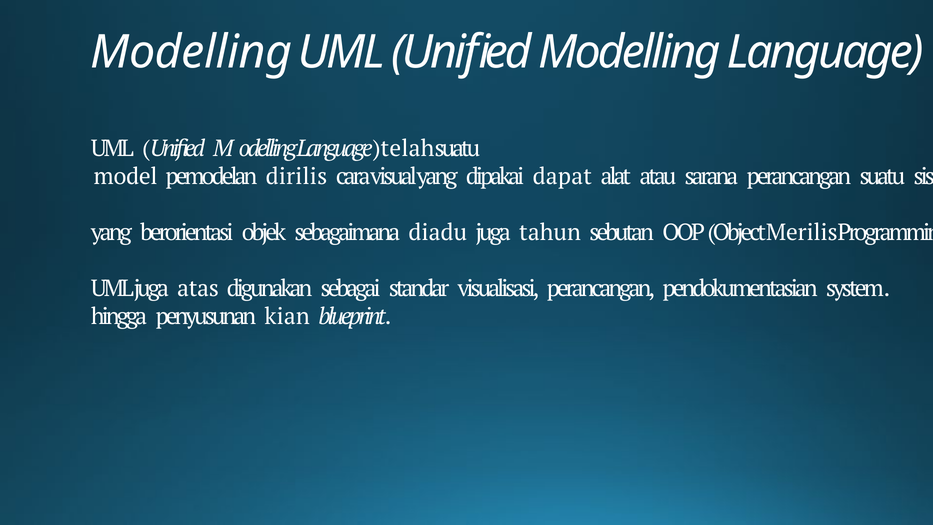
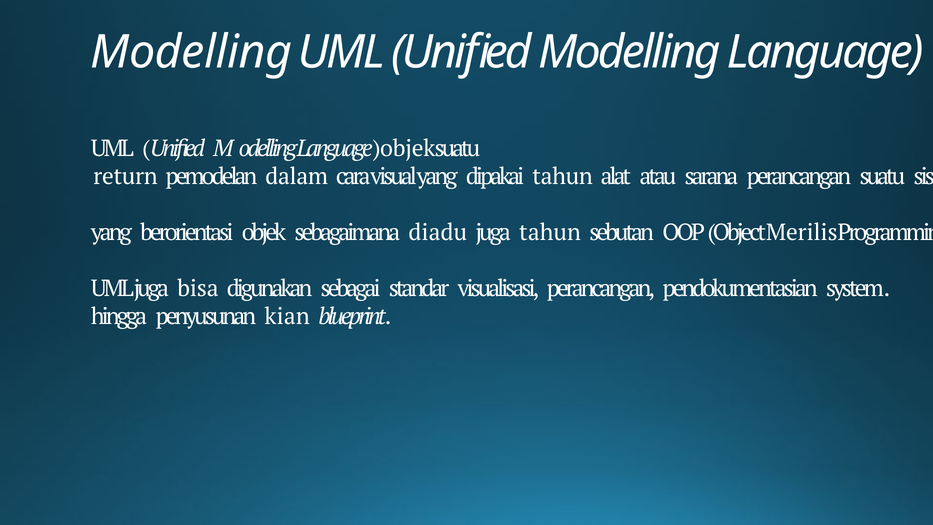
Language telah: telah -> objek
model: model -> return
dirilis: dirilis -> dalam
dipakai dapat: dapat -> tahun
atas: atas -> bisa
